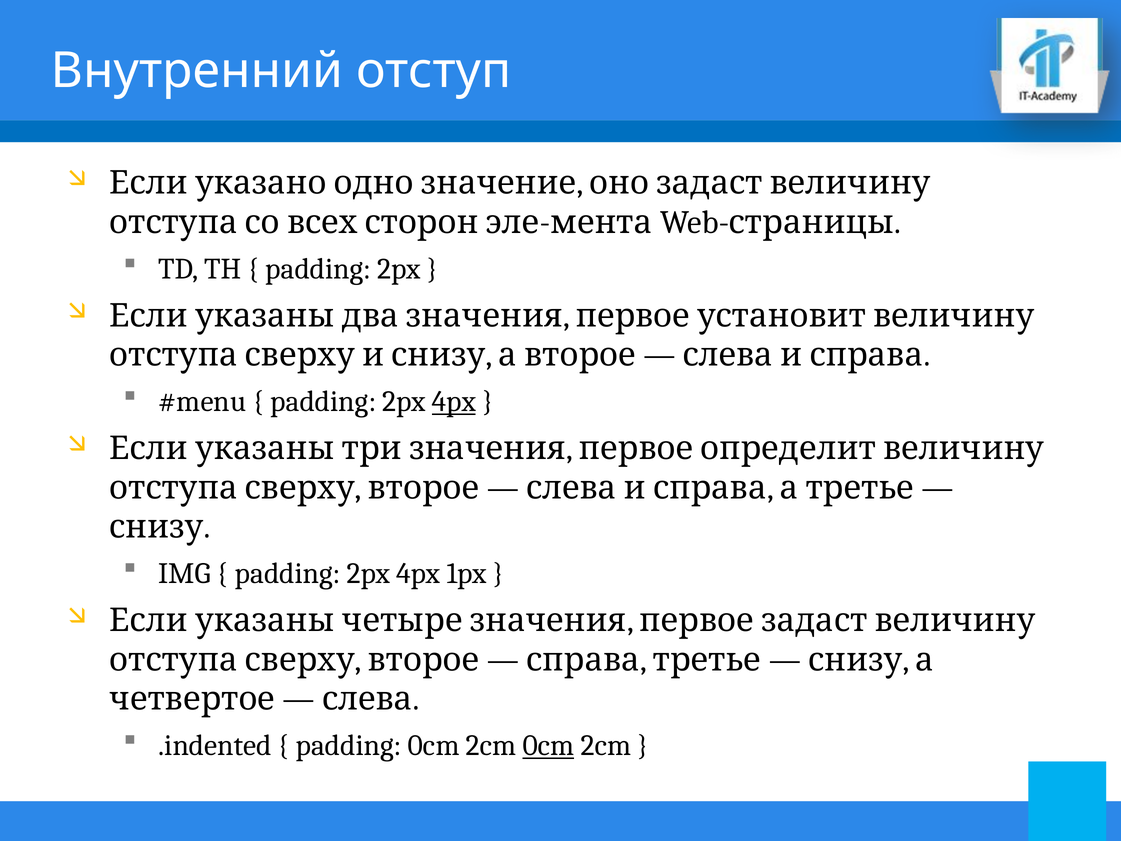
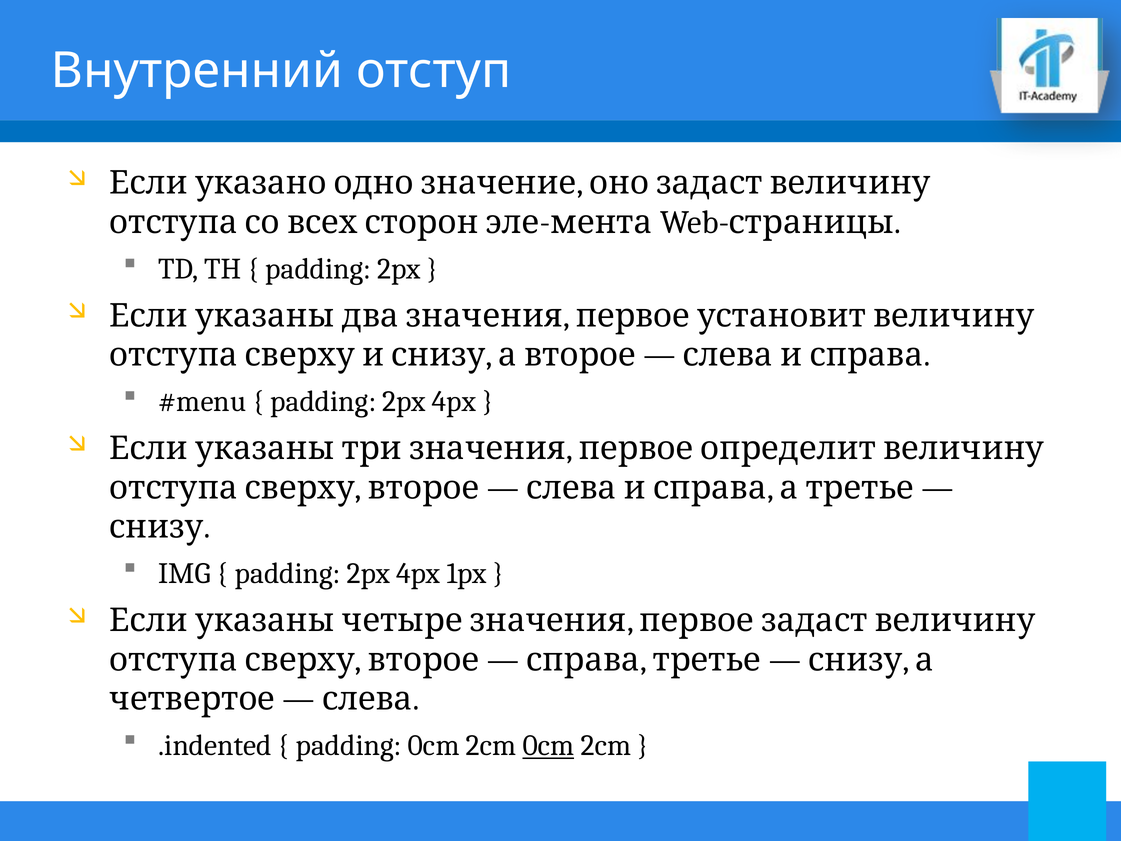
4px at (454, 401) underline: present -> none
